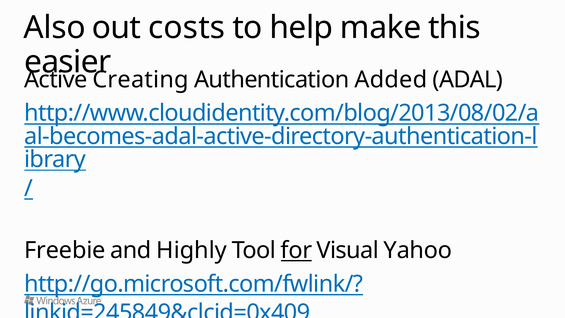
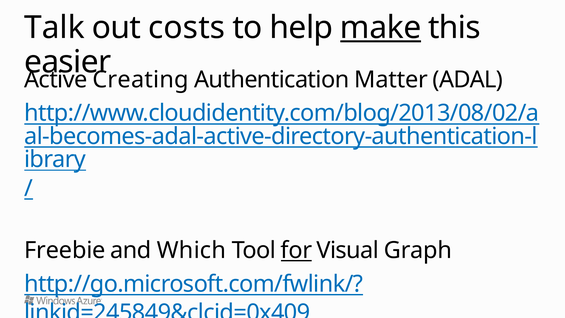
Also: Also -> Talk
make underline: none -> present
Added: Added -> Matter
Highly: Highly -> Which
Yahoo: Yahoo -> Graph
